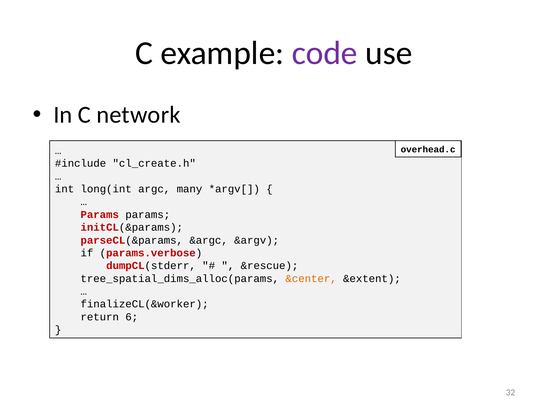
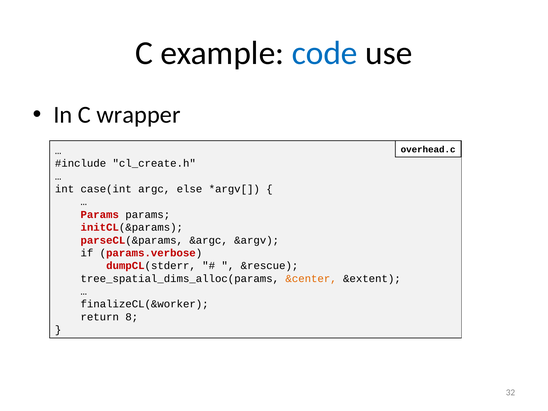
code colour: purple -> blue
network: network -> wrapper
long(int: long(int -> case(int
many: many -> else
6: 6 -> 8
